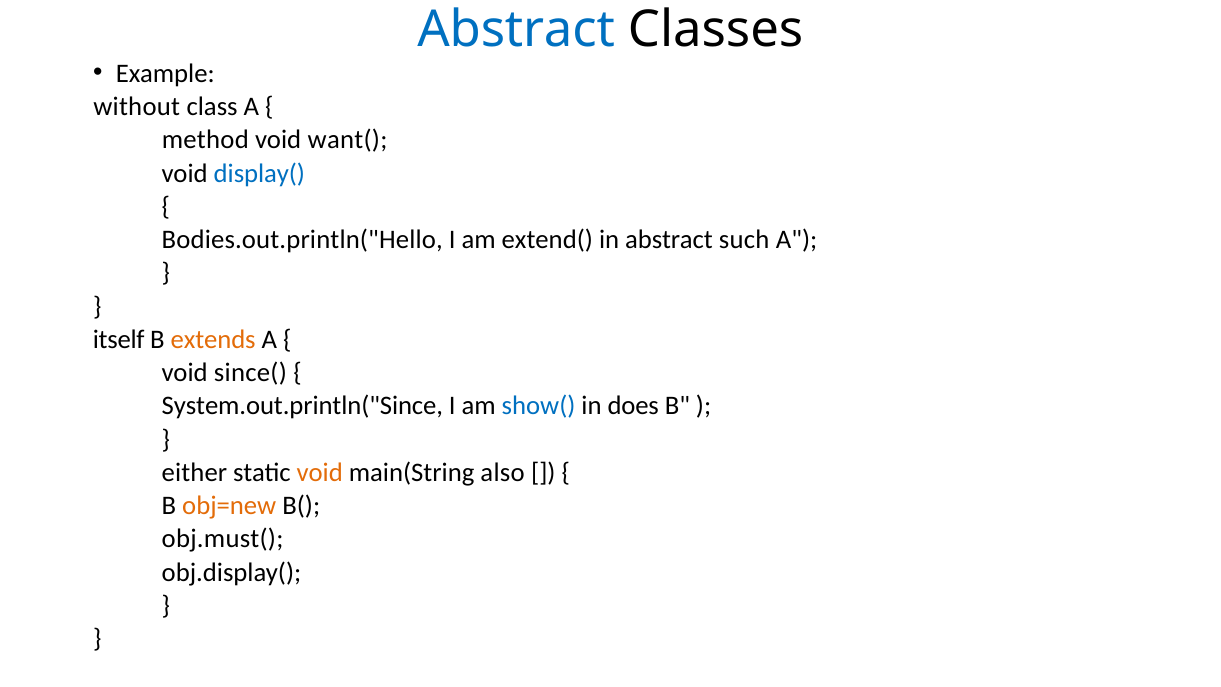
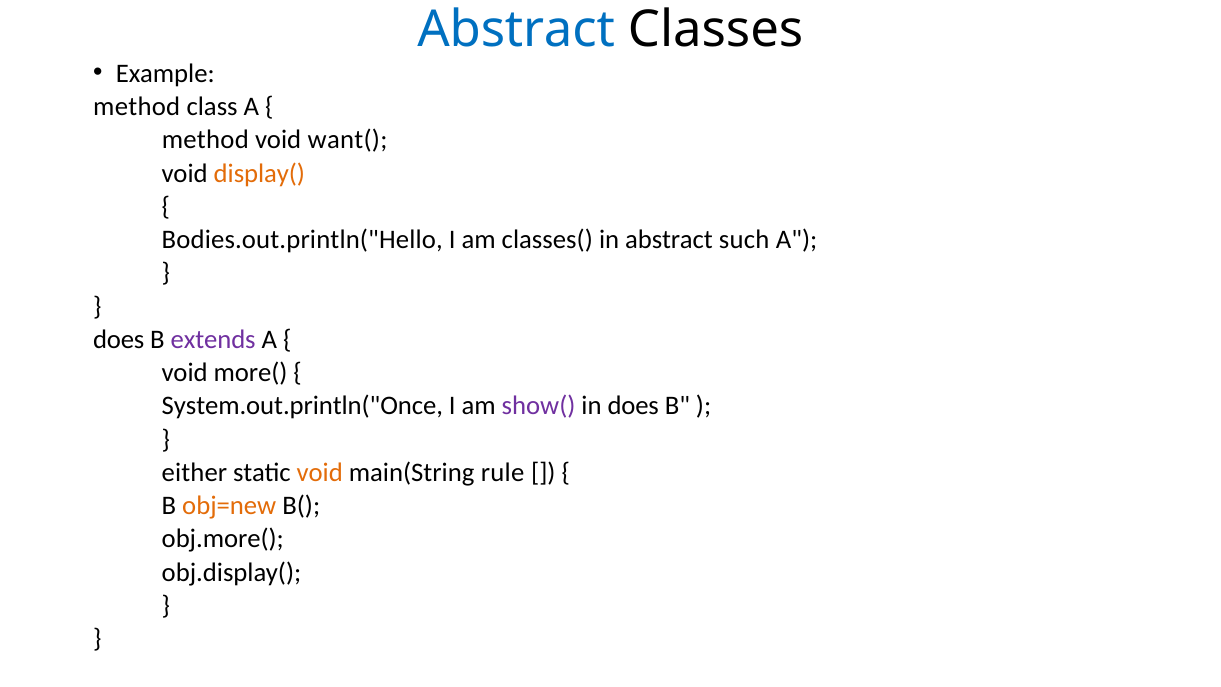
without at (137, 107): without -> method
display( colour: blue -> orange
extend(: extend( -> classes(
itself at (119, 339): itself -> does
extends colour: orange -> purple
since(: since( -> more(
System.out.println("Since: System.out.println("Since -> System.out.println("Once
show( colour: blue -> purple
also: also -> rule
obj.must(: obj.must( -> obj.more(
